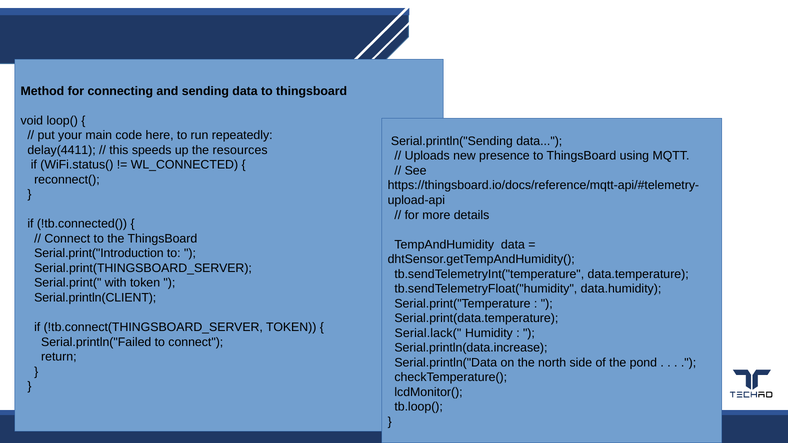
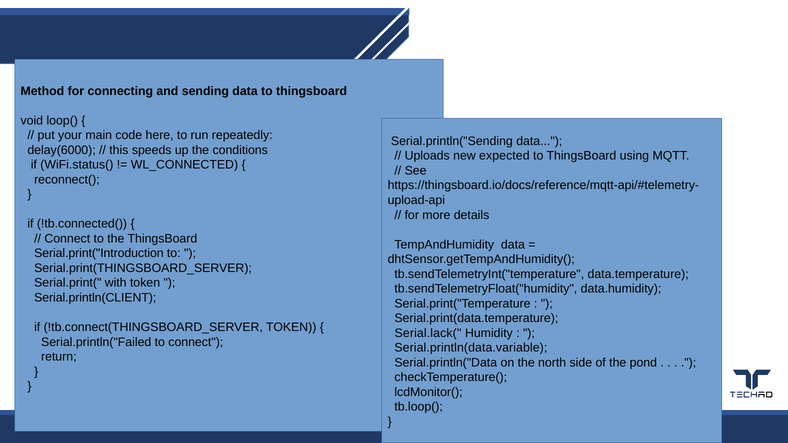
delay(4411: delay(4411 -> delay(6000
resources: resources -> conditions
presence: presence -> expected
Serial.println(data.increase: Serial.println(data.increase -> Serial.println(data.variable
